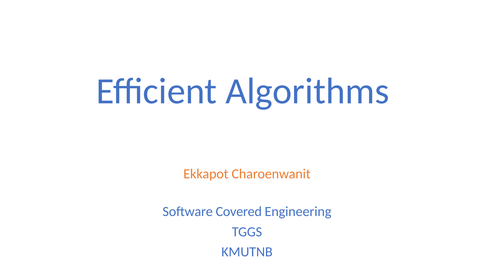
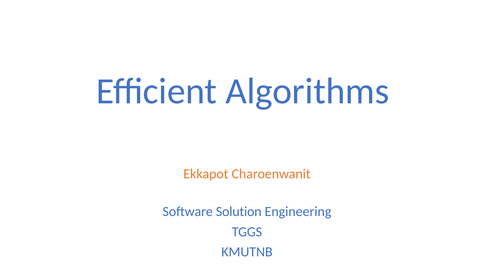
Covered: Covered -> Solution
